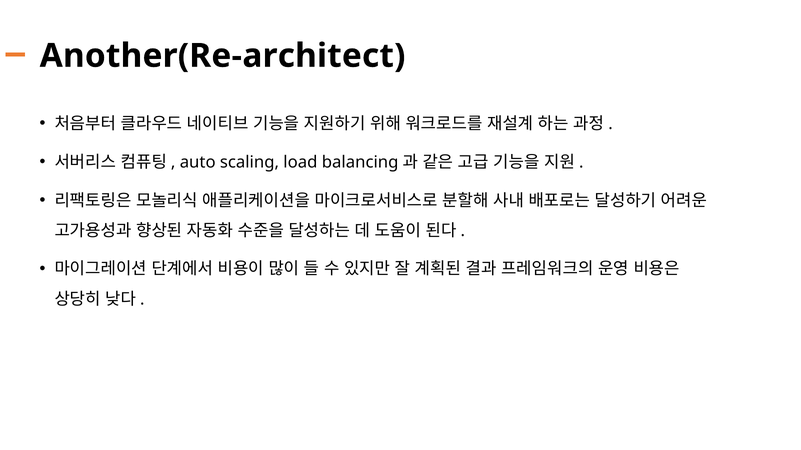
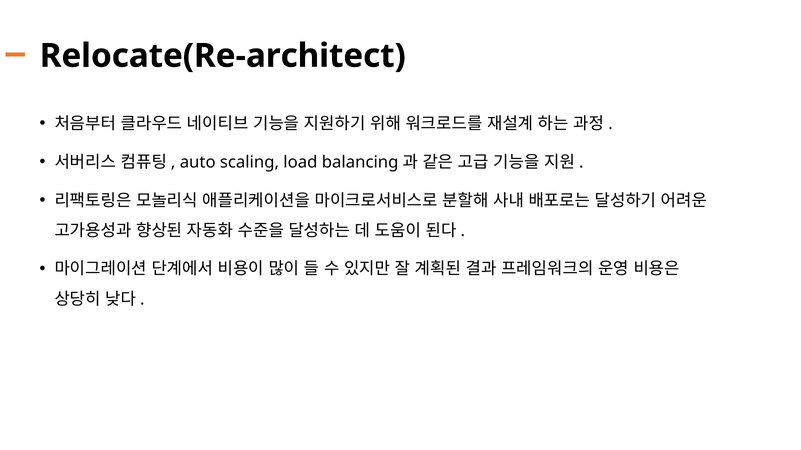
Another(Re-architect: Another(Re-architect -> Relocate(Re-architect
